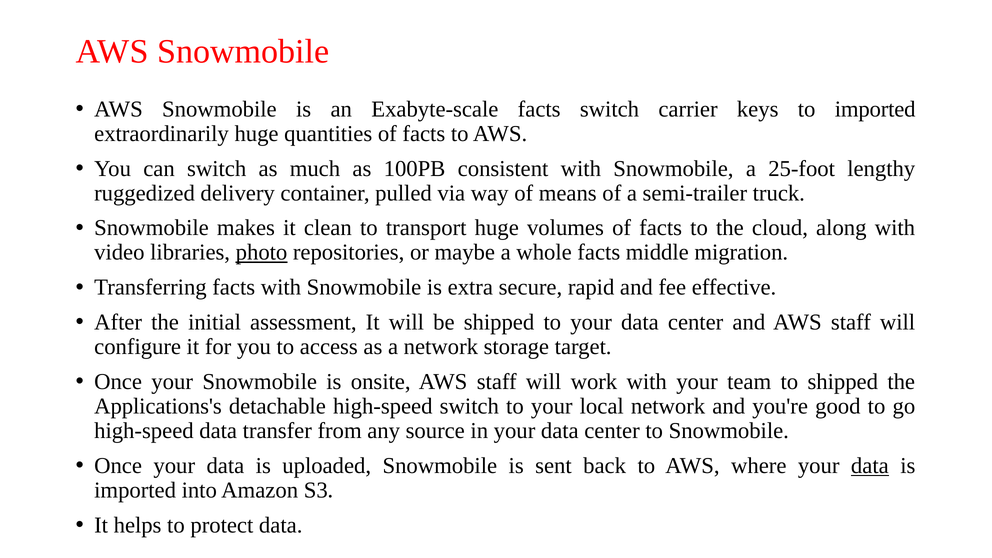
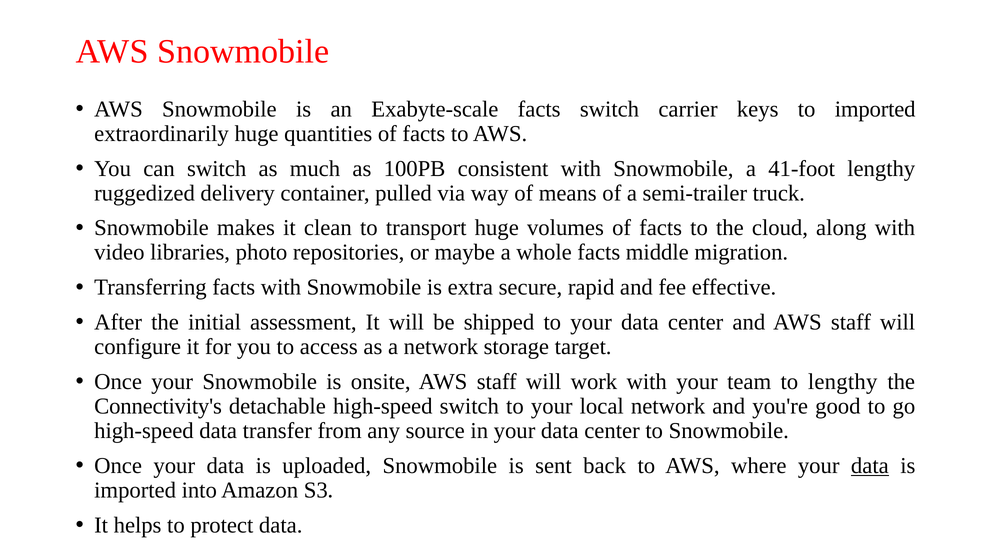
25-foot: 25-foot -> 41-foot
photo underline: present -> none
to shipped: shipped -> lengthy
Applications's: Applications's -> Connectivity's
